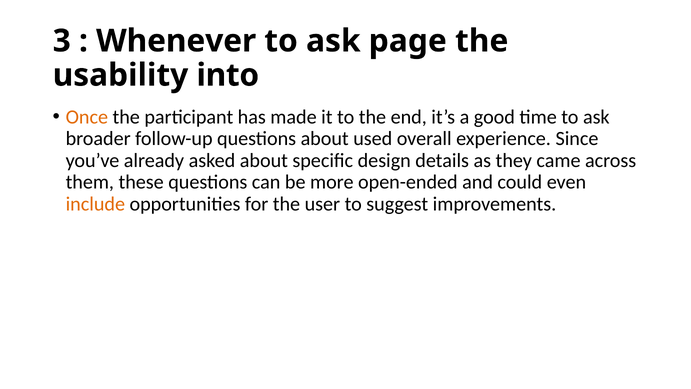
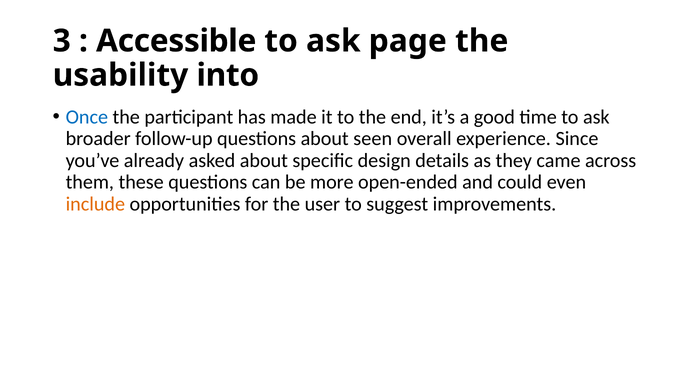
Whenever: Whenever -> Accessible
Once colour: orange -> blue
used: used -> seen
